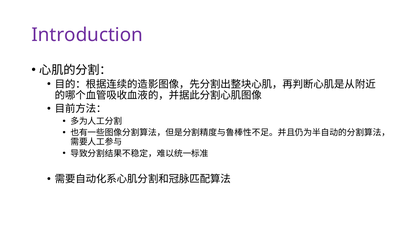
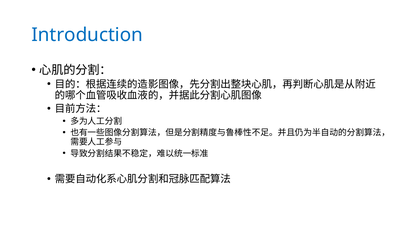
Introduction colour: purple -> blue
